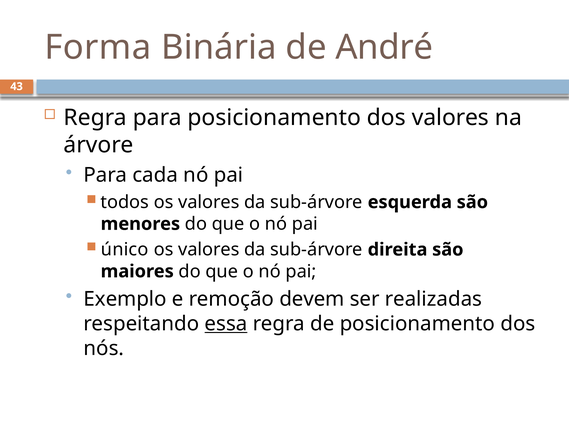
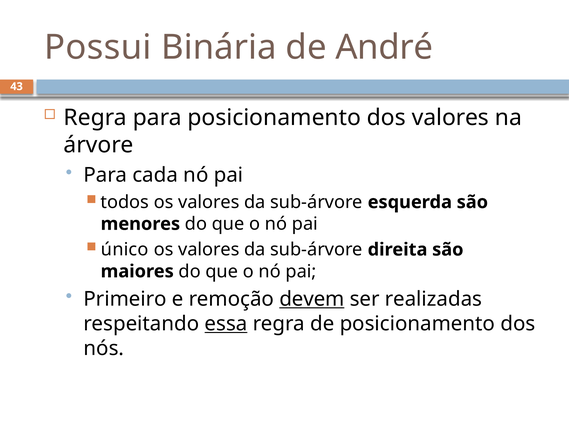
Forma: Forma -> Possui
Exemplo: Exemplo -> Primeiro
devem underline: none -> present
